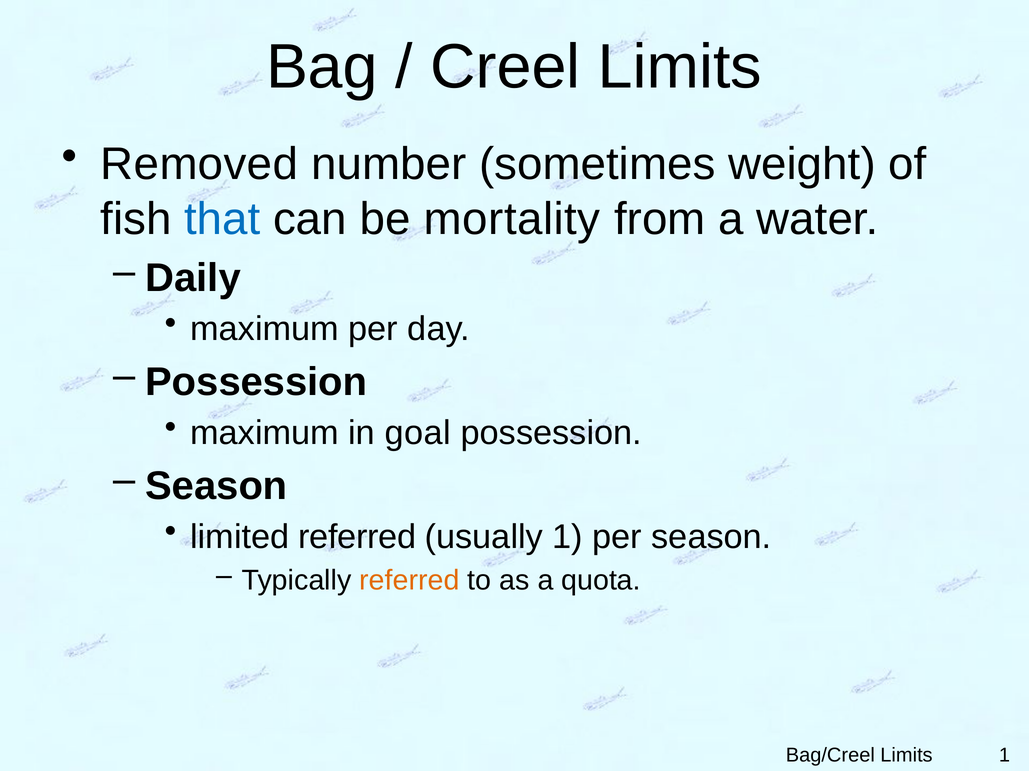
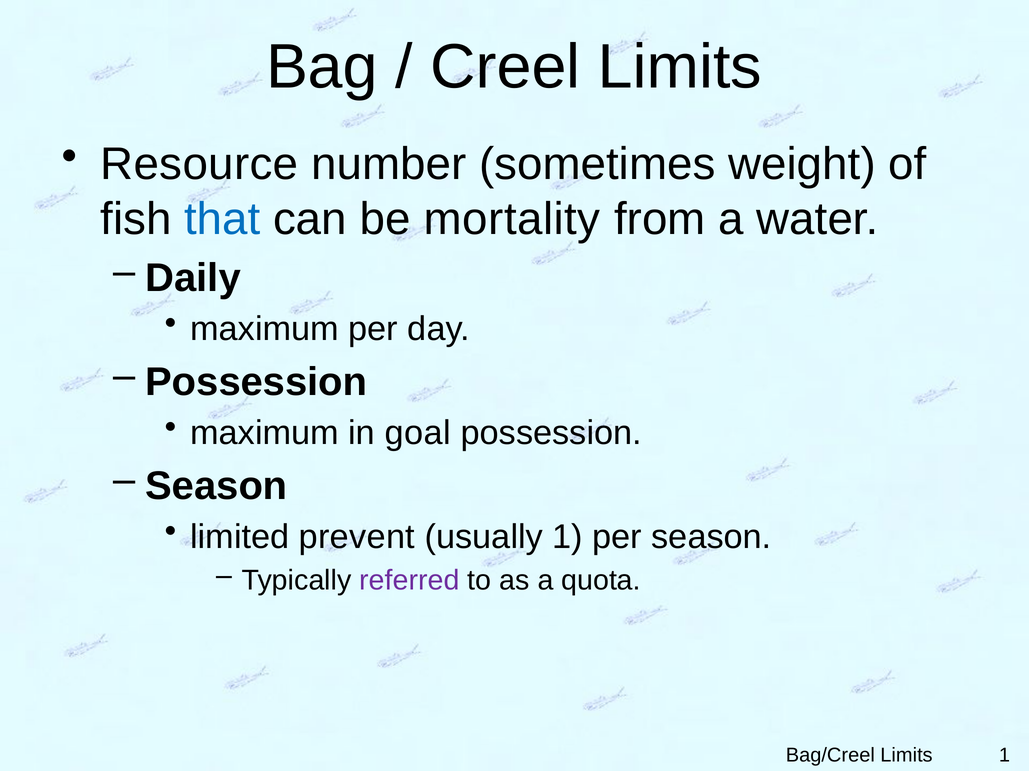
Removed: Removed -> Resource
limited referred: referred -> prevent
referred at (409, 581) colour: orange -> purple
